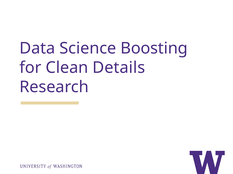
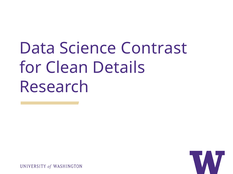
Boosting: Boosting -> Contrast
